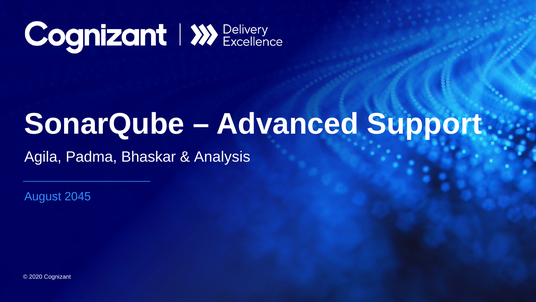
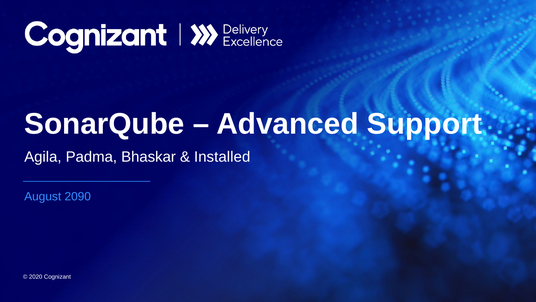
Analysis: Analysis -> Installed
2045: 2045 -> 2090
